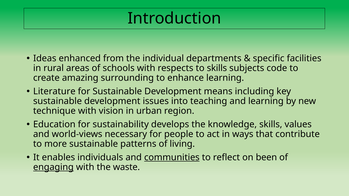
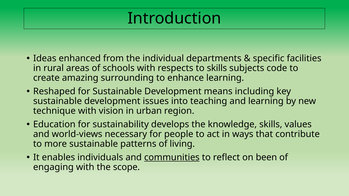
Literature: Literature -> Reshaped
engaging underline: present -> none
waste: waste -> scope
